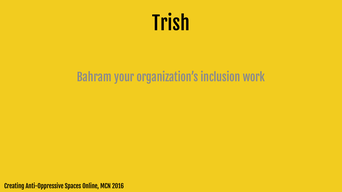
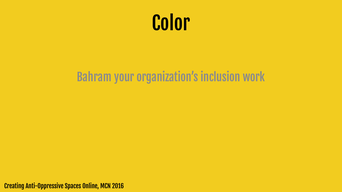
Trish: Trish -> Color
